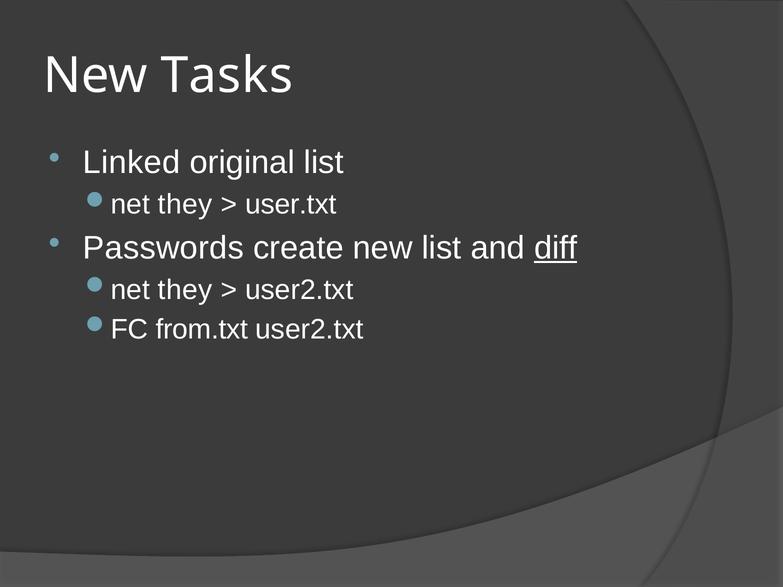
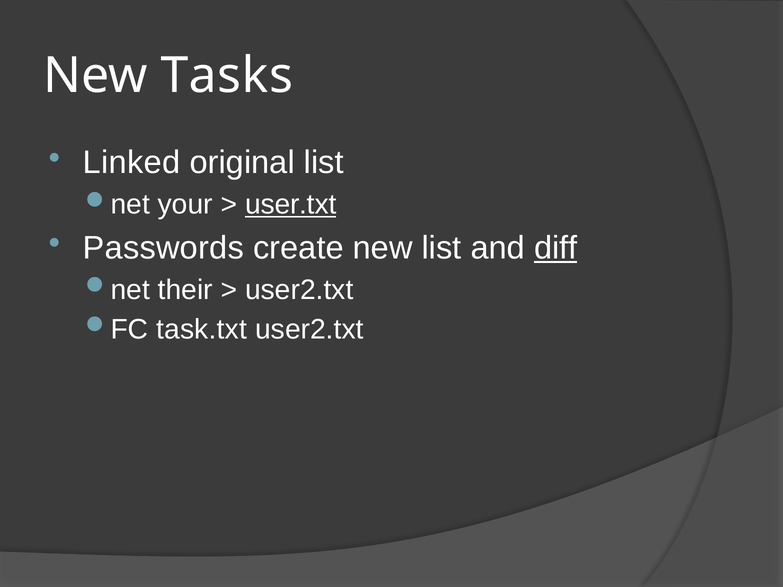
they at (185, 205): they -> your
user.txt underline: none -> present
they at (185, 290): they -> their
from.txt: from.txt -> task.txt
